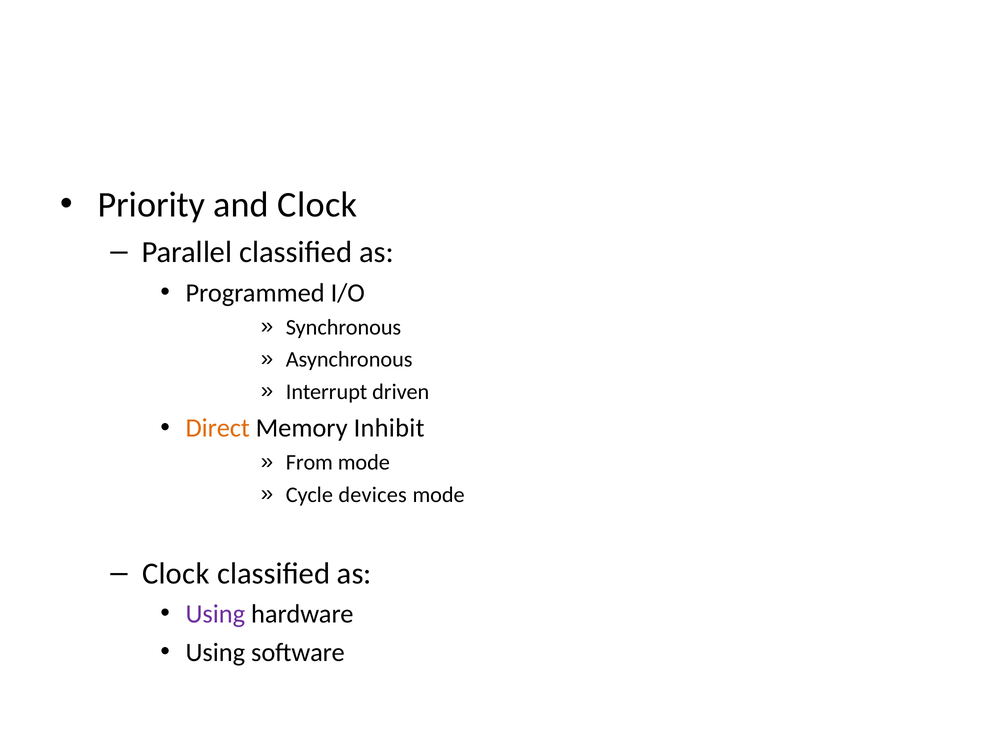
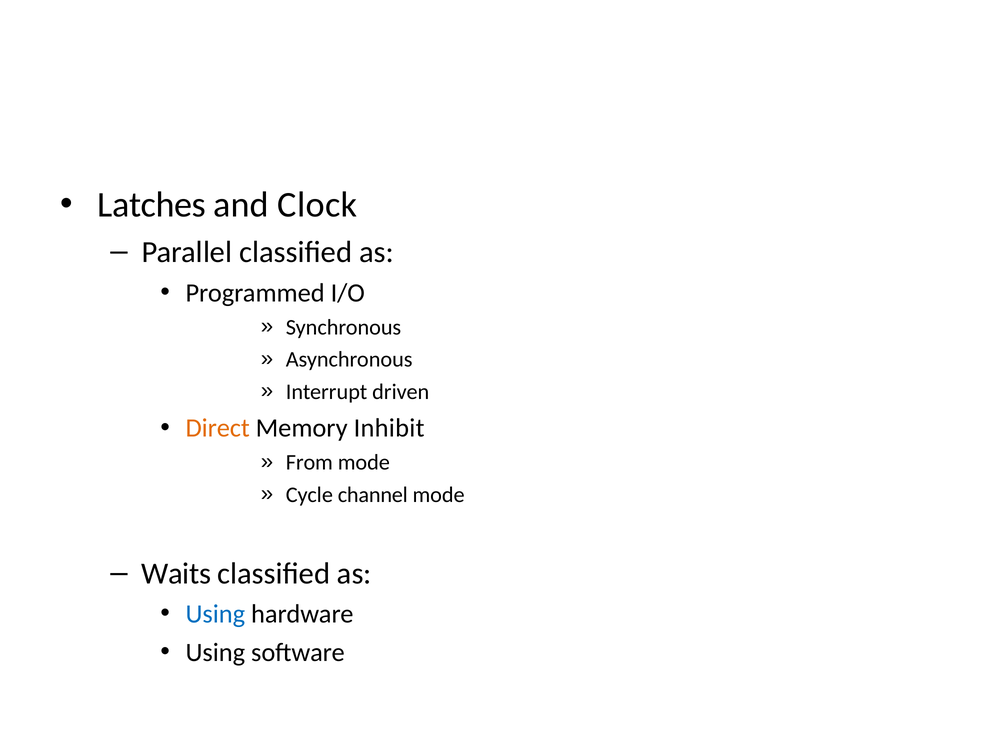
Priority: Priority -> Latches
devices: devices -> channel
Clock at (176, 574): Clock -> Waits
Using at (215, 614) colour: purple -> blue
